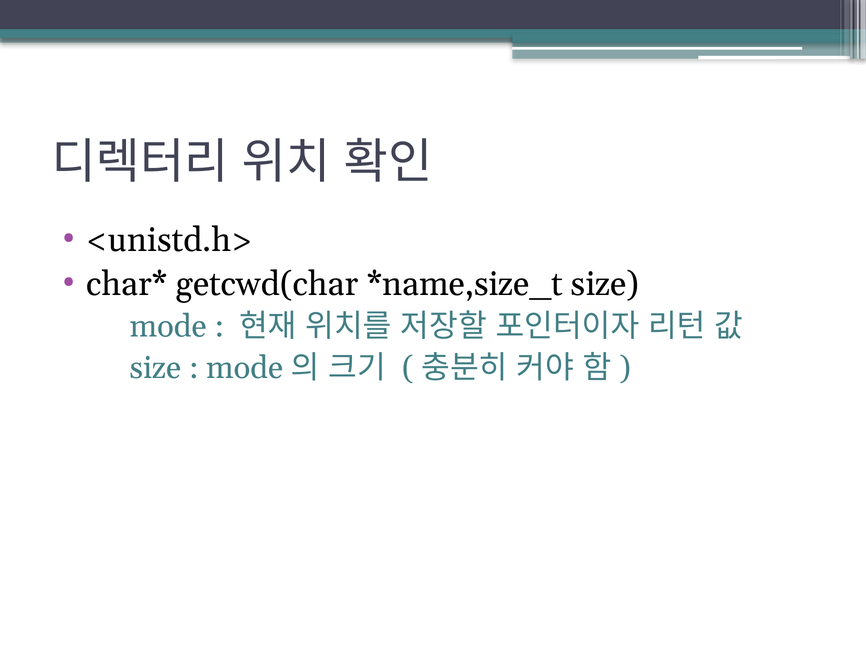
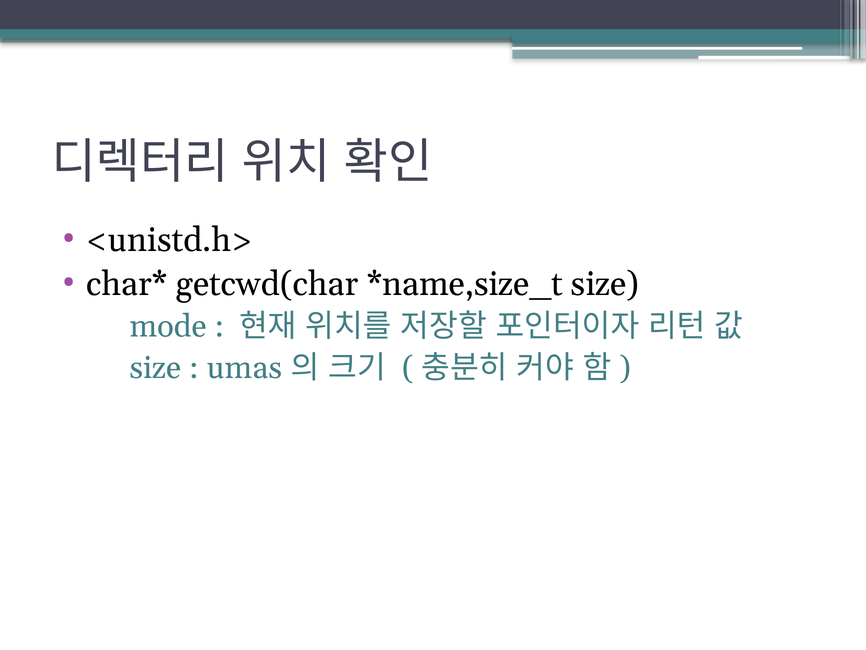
mode at (245, 367): mode -> umas
